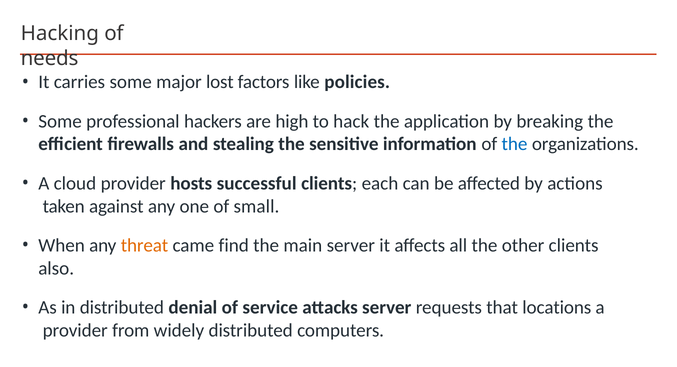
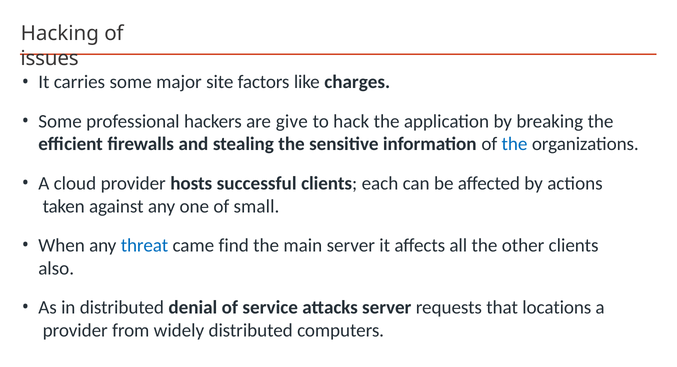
needs: needs -> issues
lost: lost -> site
policies: policies -> charges
high: high -> give
threat colour: orange -> blue
